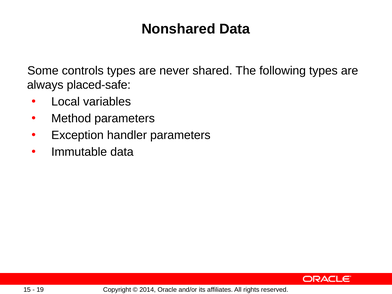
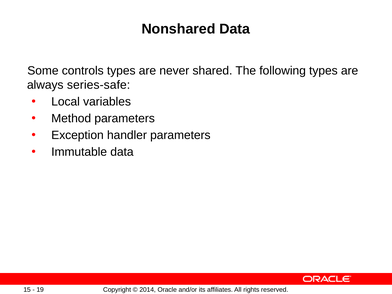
placed-safe: placed-safe -> series-safe
